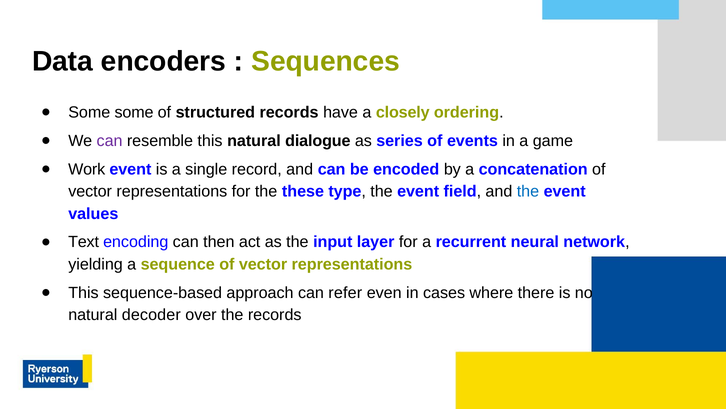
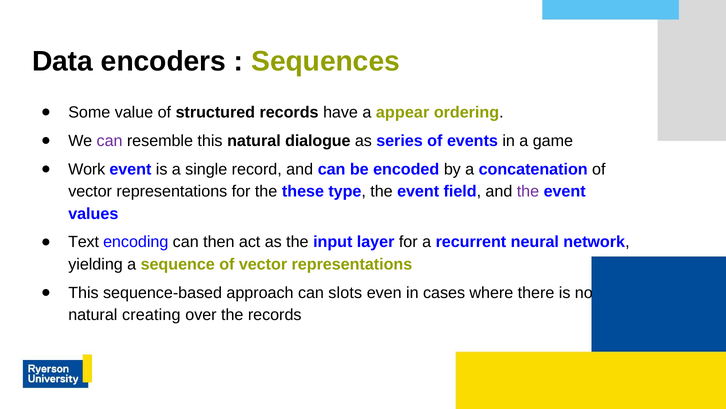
Some some: some -> value
closely: closely -> appear
the at (528, 191) colour: blue -> purple
refer: refer -> slots
decoder: decoder -> creating
